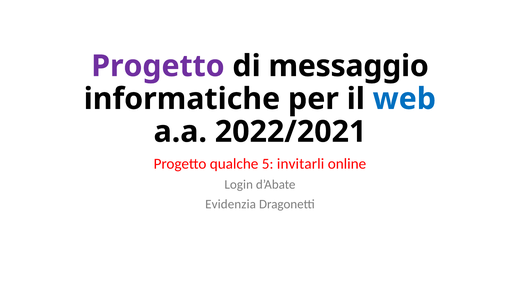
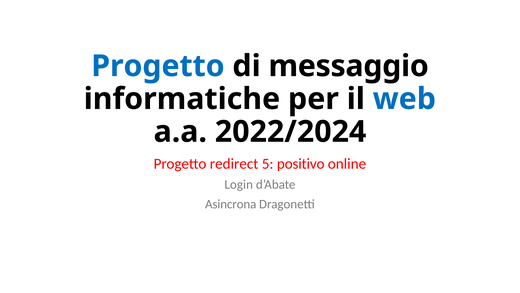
Progetto at (158, 66) colour: purple -> blue
2022/2021: 2022/2021 -> 2022/2024
qualche: qualche -> redirect
invitarli: invitarli -> positivo
Evidenzia: Evidenzia -> Asincrona
